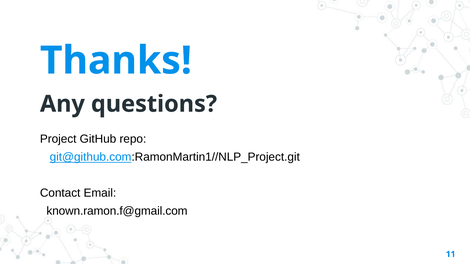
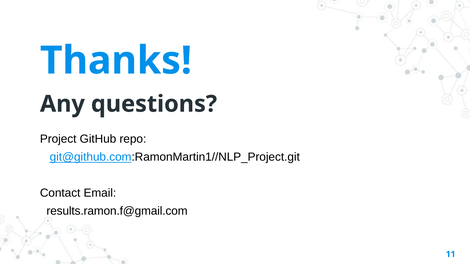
known.ramon.f@gmail.com: known.ramon.f@gmail.com -> results.ramon.f@gmail.com
